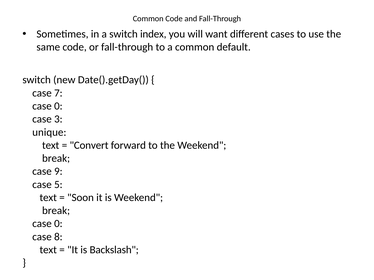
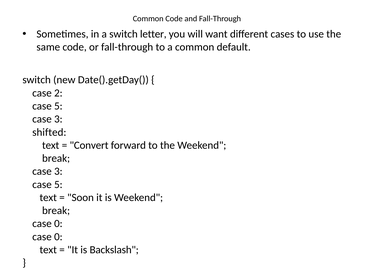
index: index -> letter
7: 7 -> 2
0 at (58, 106): 0 -> 5
unique: unique -> shifted
9 at (58, 172): 9 -> 3
8 at (58, 237): 8 -> 0
